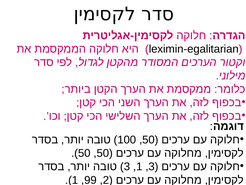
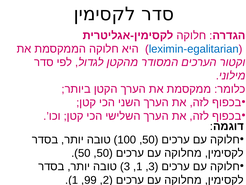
leximin-egalitarian colour: black -> blue
